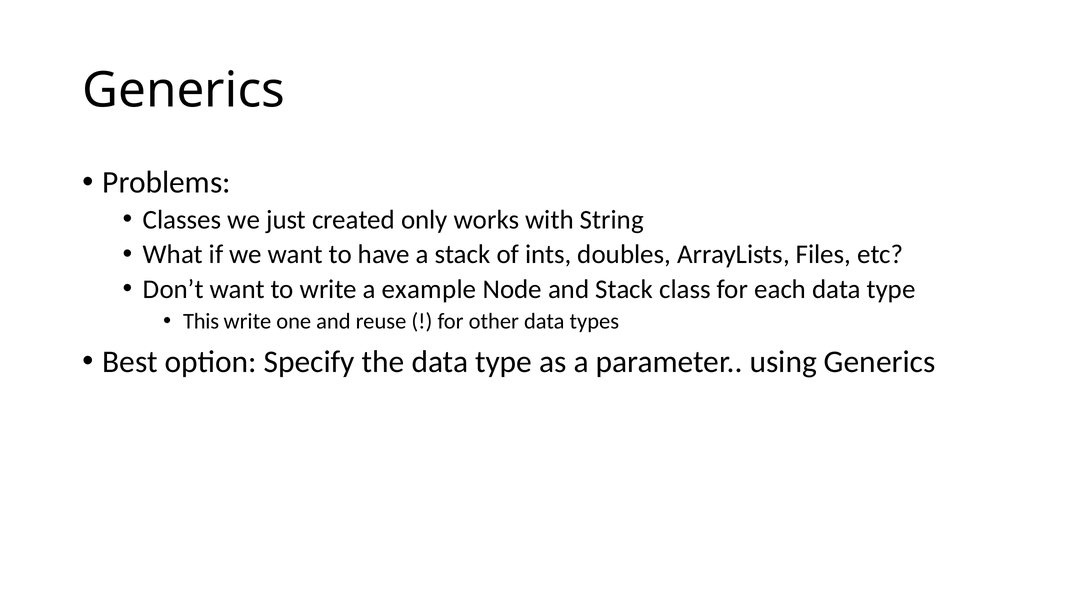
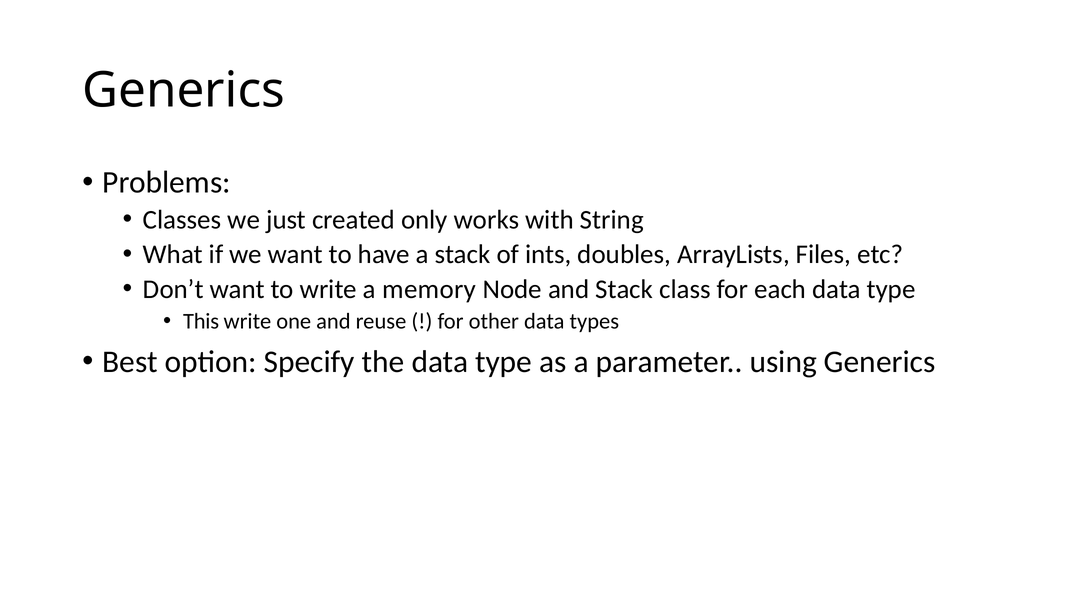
example: example -> memory
